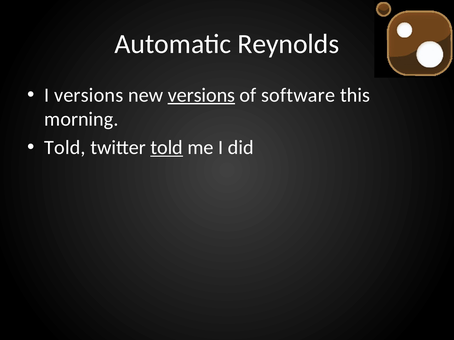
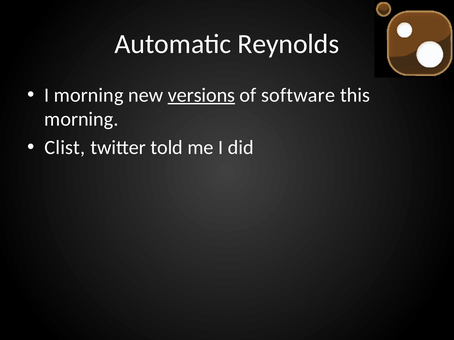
I versions: versions -> morning
Told at (65, 148): Told -> Clist
told at (167, 148) underline: present -> none
